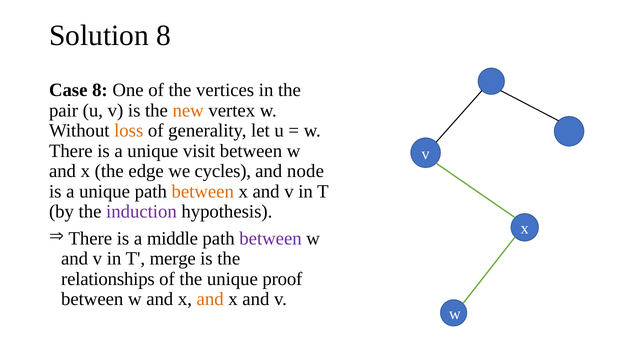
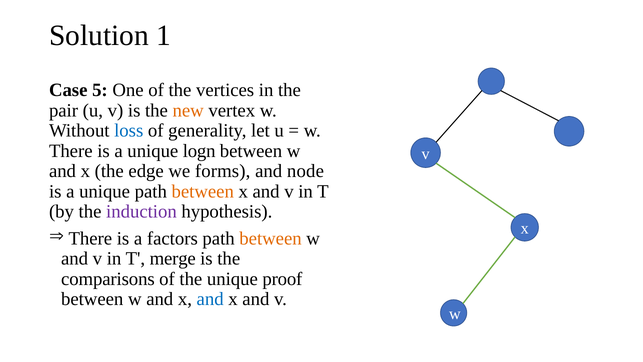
Solution 8: 8 -> 1
Case 8: 8 -> 5
loss colour: orange -> blue
visit: visit -> logn
cycles: cycles -> forms
middle: middle -> factors
between at (271, 238) colour: purple -> orange
relationships: relationships -> comparisons
and at (210, 299) colour: orange -> blue
